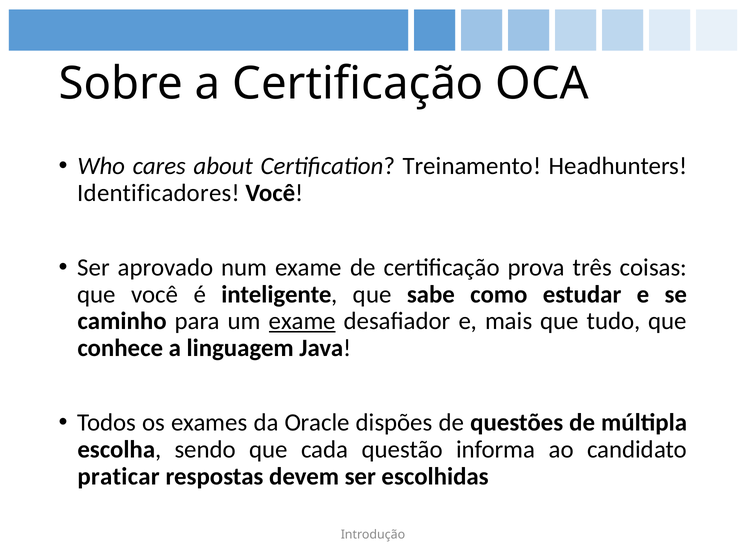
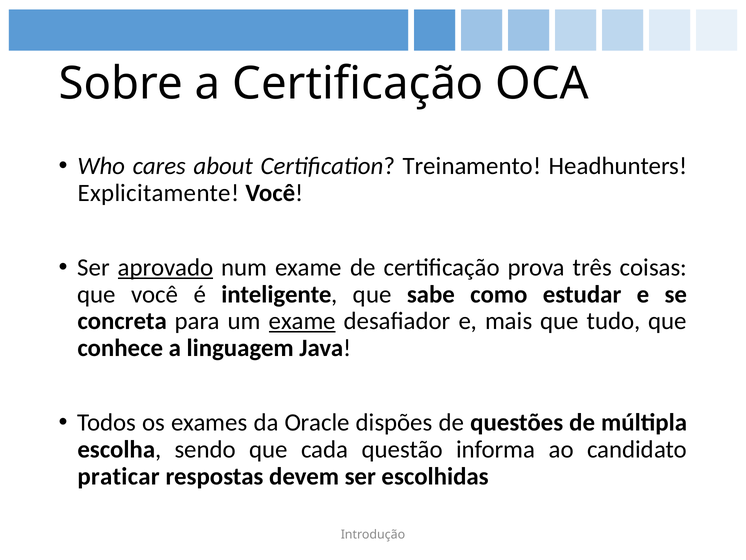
Identificadores: Identificadores -> Explicitamente
aprovado underline: none -> present
caminho: caminho -> concreta
